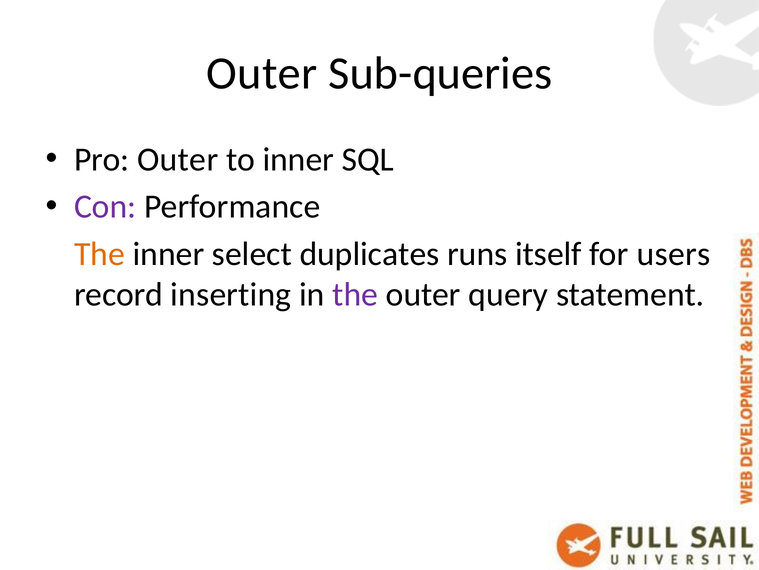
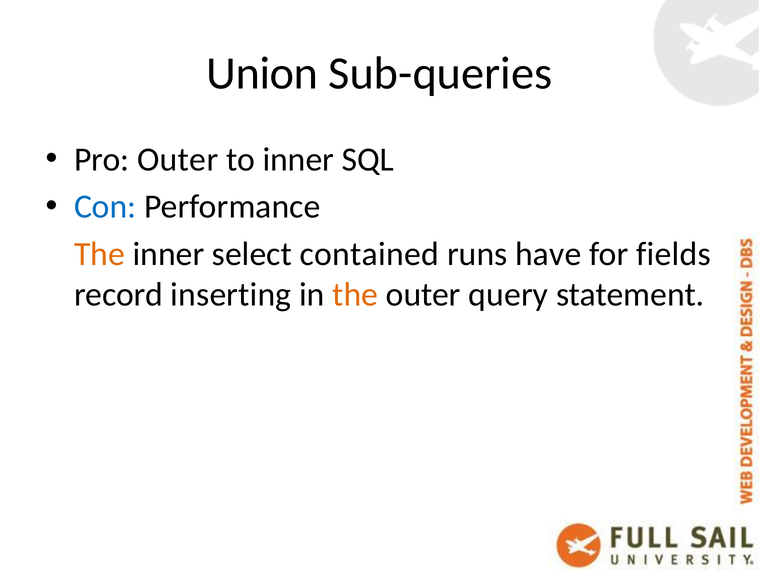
Outer at (262, 73): Outer -> Union
Con colour: purple -> blue
duplicates: duplicates -> contained
itself: itself -> have
users: users -> fields
the at (355, 294) colour: purple -> orange
